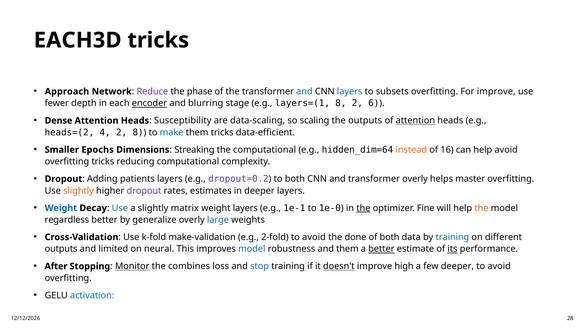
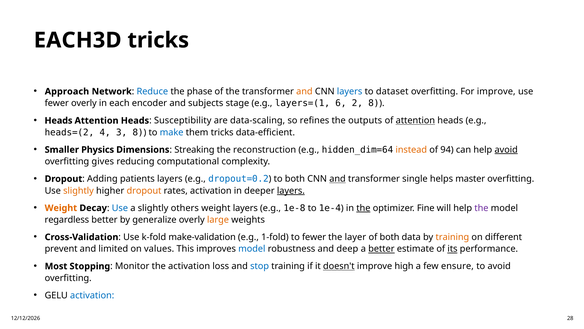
Reduce colour: purple -> blue
and at (304, 91) colour: blue -> orange
subsets: subsets -> dataset
fewer depth: depth -> overly
encoder underline: present -> none
blurring: blurring -> subjects
layers=(1 8: 8 -> 6
2 6: 6 -> 8
Dense at (59, 120): Dense -> Heads
scaling: scaling -> refines
4 2: 2 -> 3
Epochs: Epochs -> Physics
the computational: computational -> reconstruction
16: 16 -> 94
avoid at (506, 150) underline: none -> present
overfitting tricks: tricks -> gives
dropout=0.2 colour: purple -> blue
and at (338, 179) underline: none -> present
transformer overly: overly -> single
dropout at (144, 190) colour: purple -> orange
rates estimates: estimates -> activation
layers at (291, 190) underline: none -> present
Weight at (61, 208) colour: blue -> orange
matrix: matrix -> others
1e-1: 1e-1 -> 1e-8
1e-0: 1e-0 -> 1e-4
the at (481, 208) colour: orange -> purple
large colour: blue -> orange
2-fold: 2-fold -> 1-fold
avoid at (314, 237): avoid -> fewer
done: done -> layer
training at (452, 237) colour: blue -> orange
outputs at (61, 249): outputs -> prevent
neural: neural -> values
and them: them -> deep
After: After -> Most
Monitor underline: present -> none
the combines: combines -> activation
few deeper: deeper -> ensure
